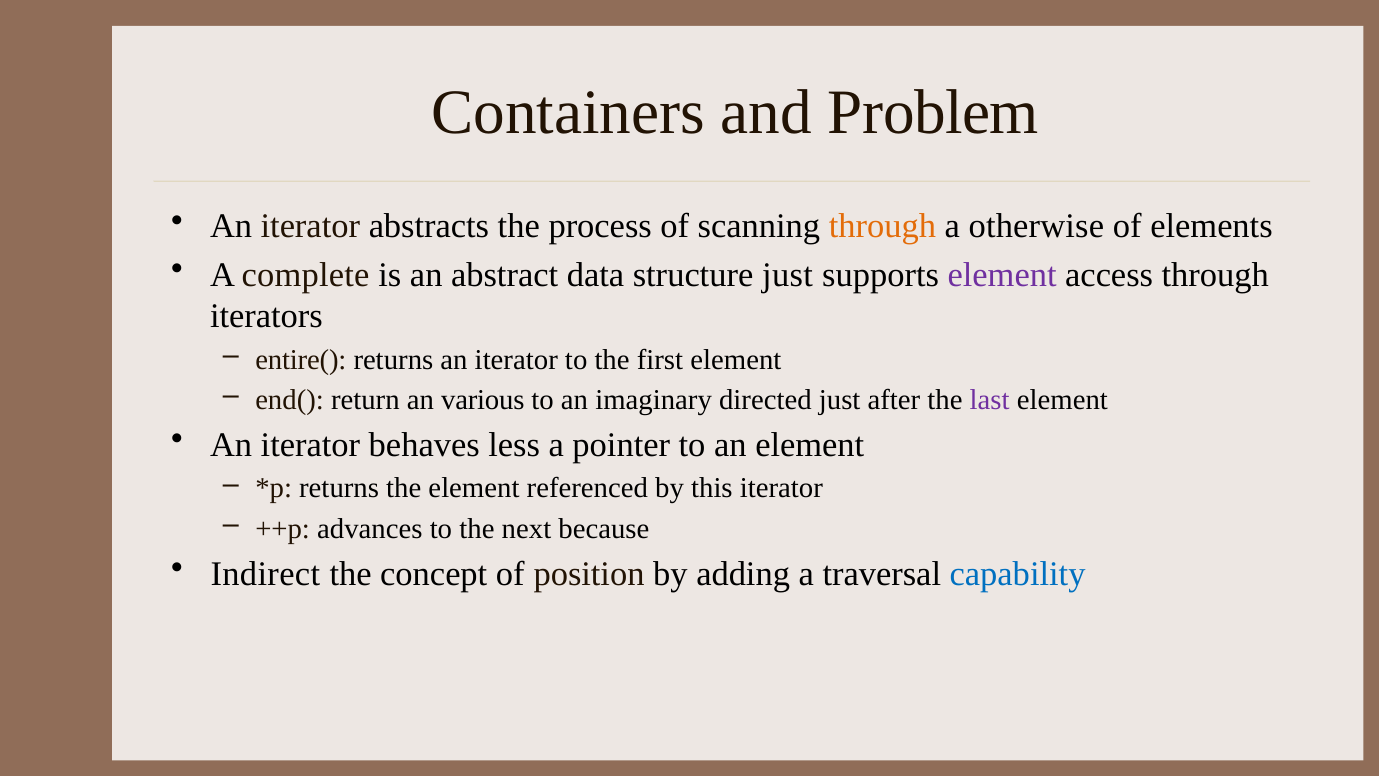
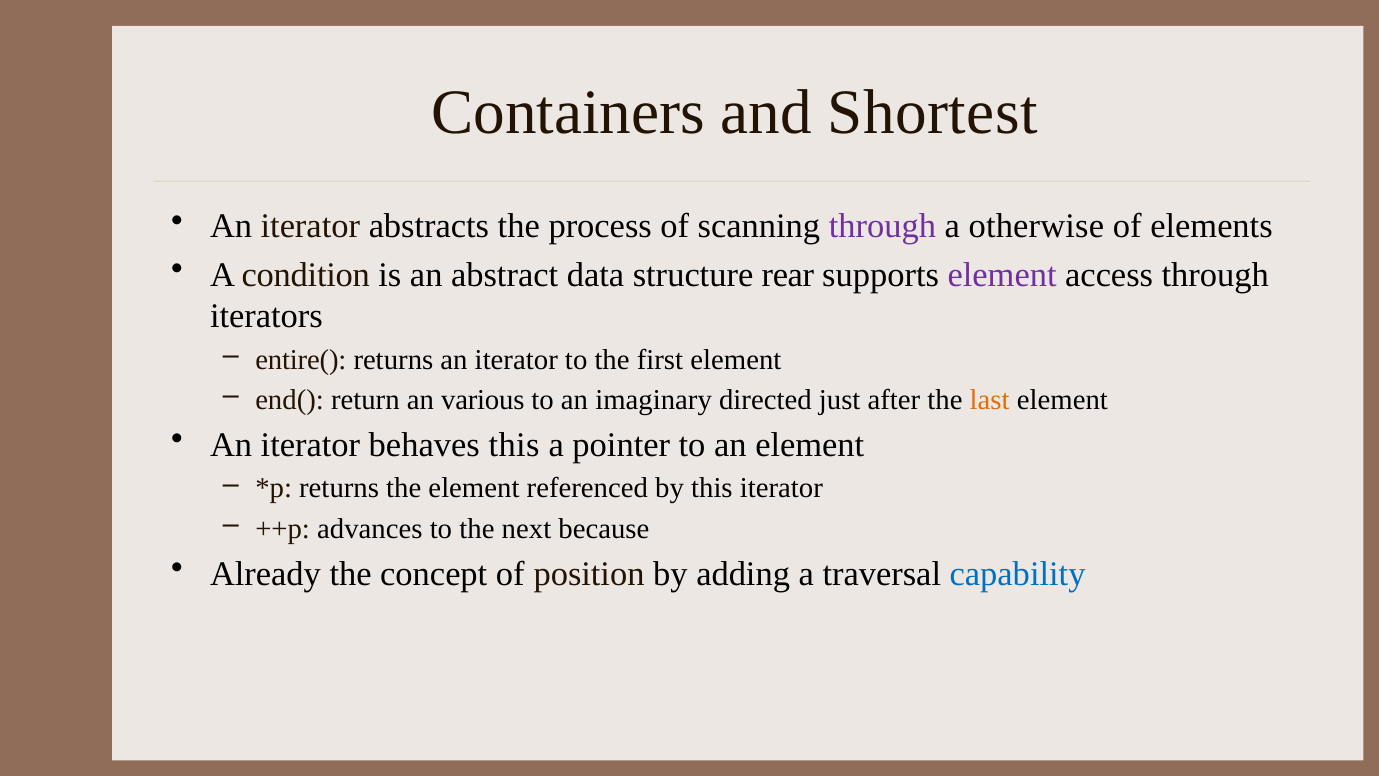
Problem: Problem -> Shortest
through at (882, 226) colour: orange -> purple
complete: complete -> condition
structure just: just -> rear
last colour: purple -> orange
behaves less: less -> this
Indirect: Indirect -> Already
